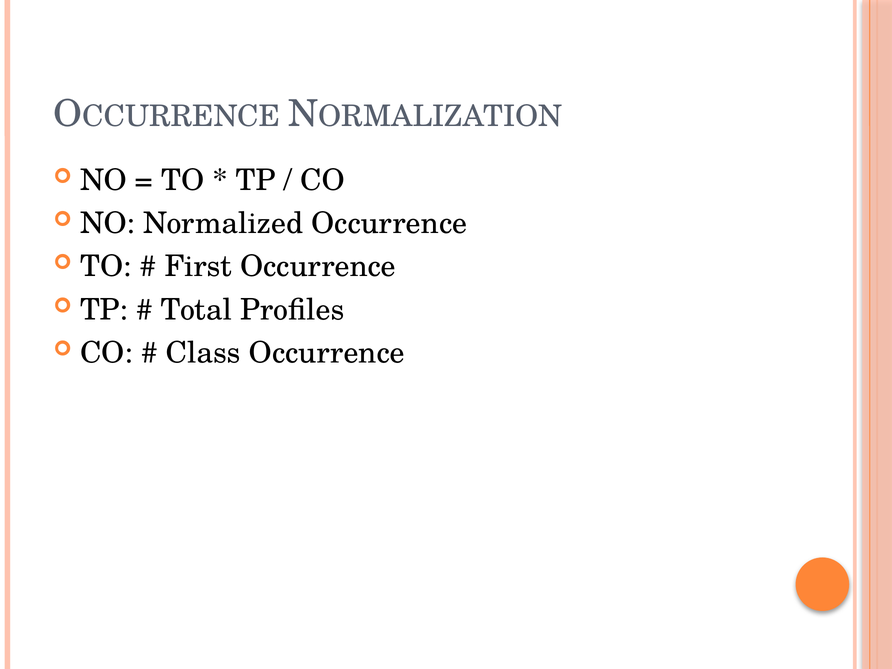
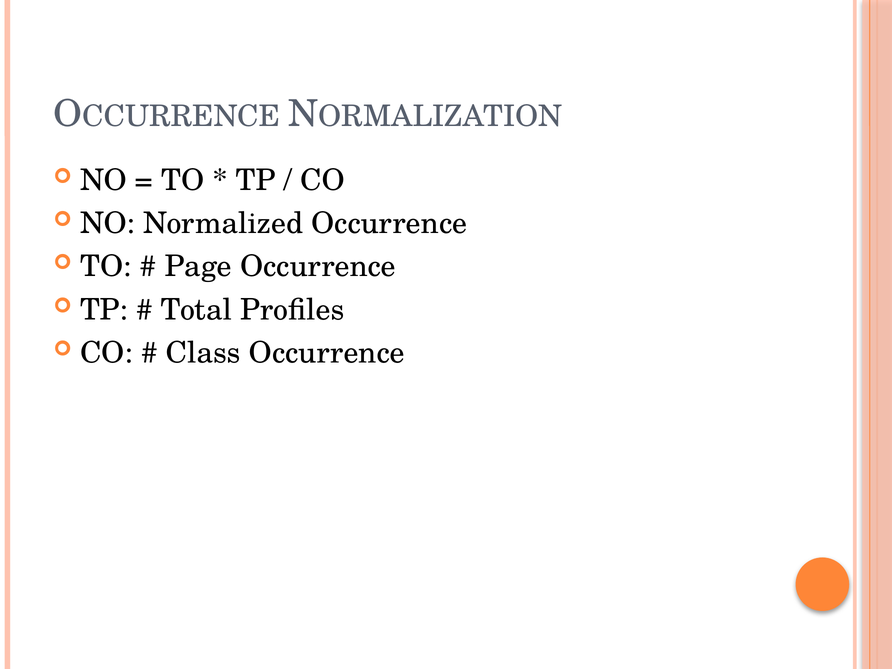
First: First -> Page
